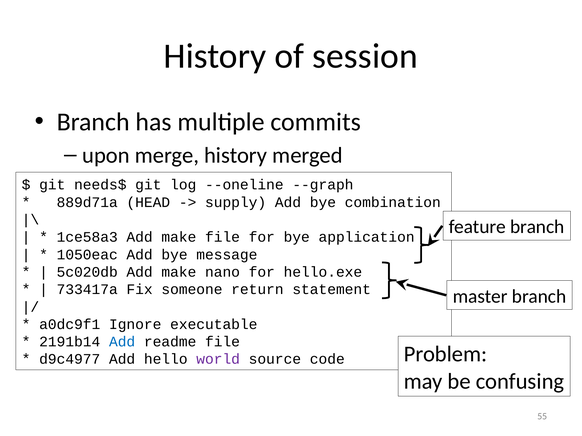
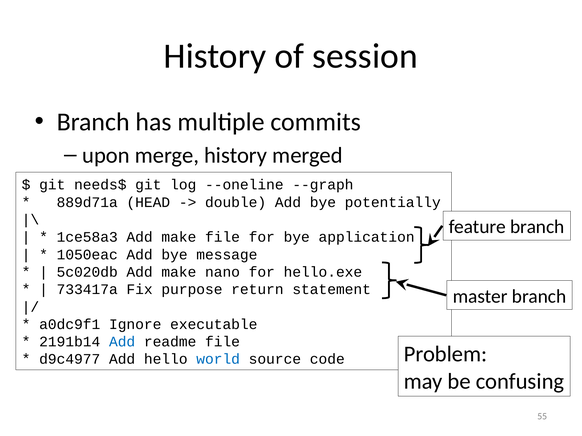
supply: supply -> double
combination: combination -> potentially
someone: someone -> purpose
world colour: purple -> blue
